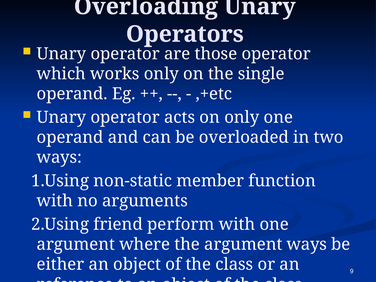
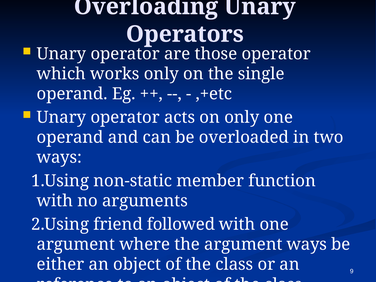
perform: perform -> followed
